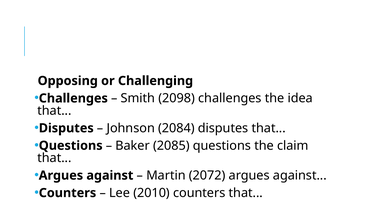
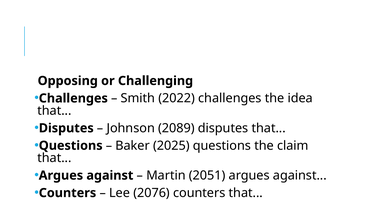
2098: 2098 -> 2022
2084: 2084 -> 2089
2085: 2085 -> 2025
2072: 2072 -> 2051
2010: 2010 -> 2076
